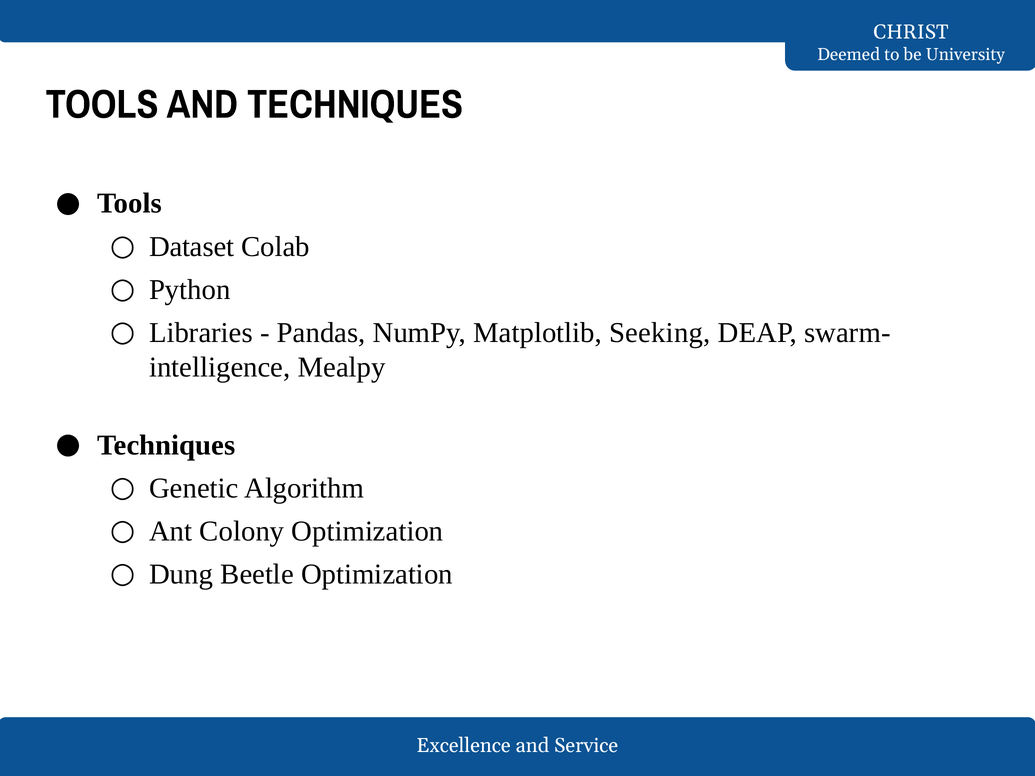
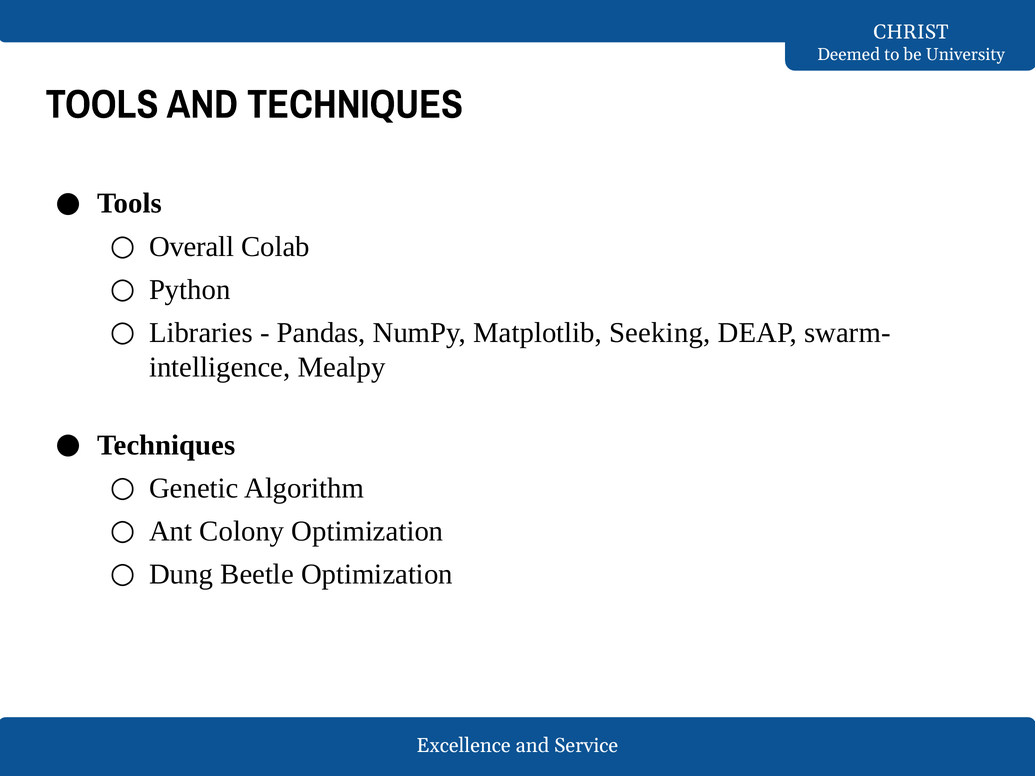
Dataset: Dataset -> Overall
